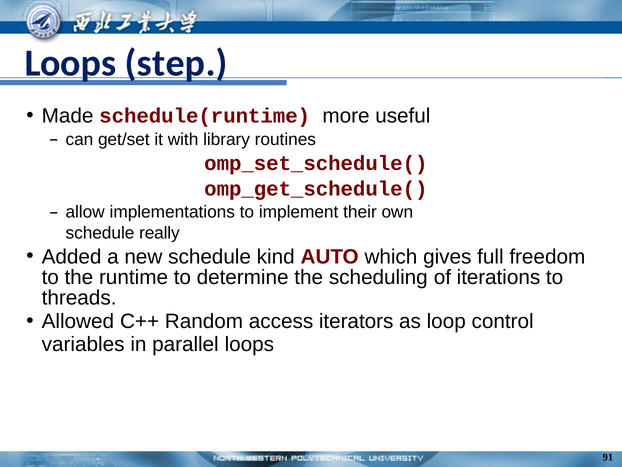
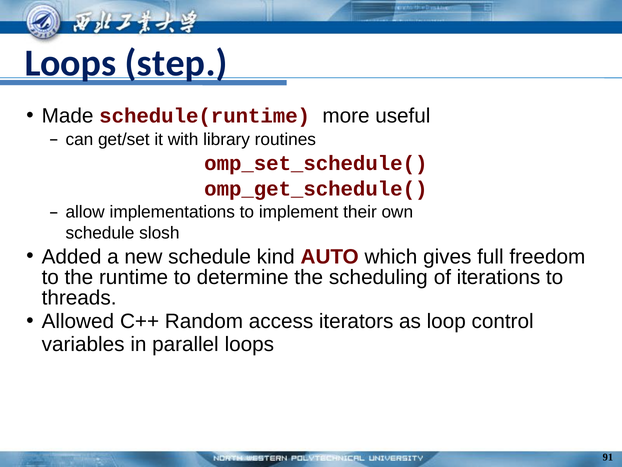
really: really -> slosh
